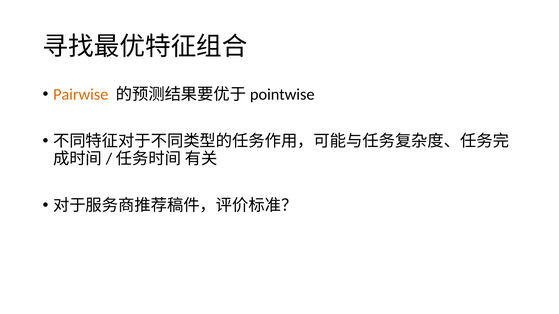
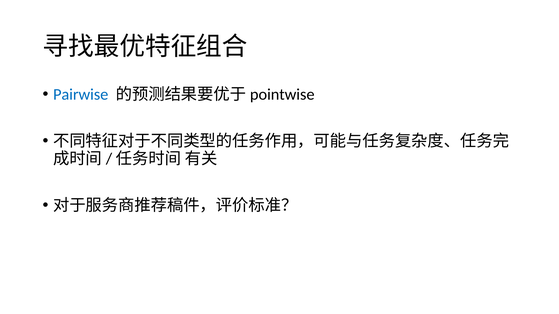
Pairwise colour: orange -> blue
